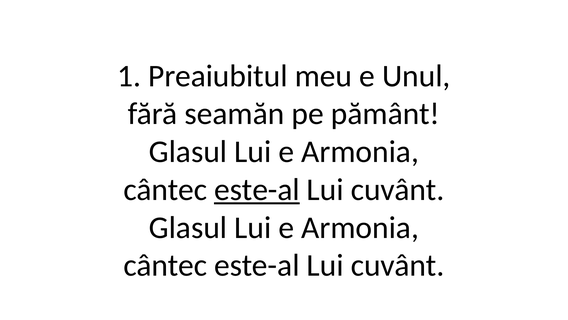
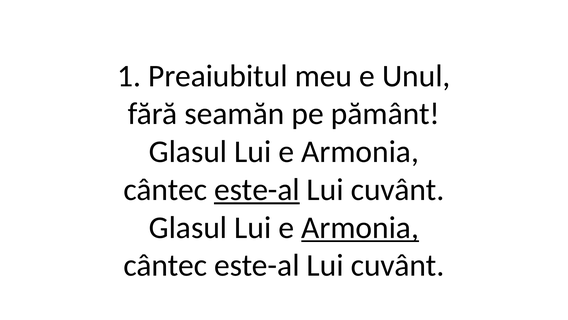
Armonia at (360, 227) underline: none -> present
